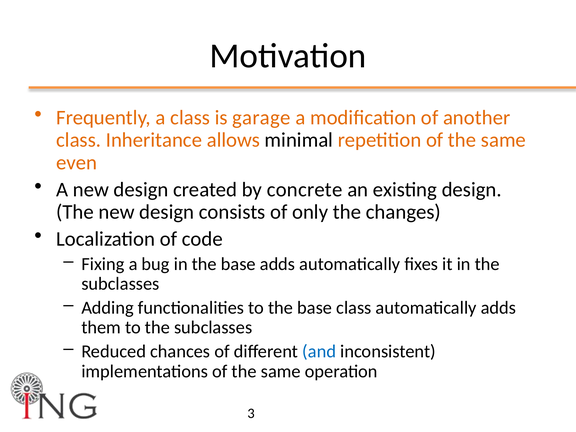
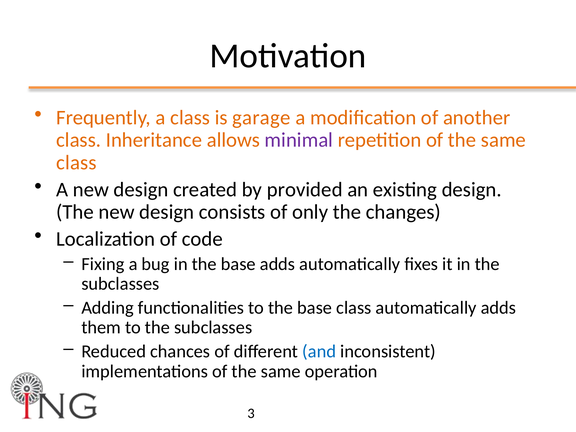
minimal colour: black -> purple
even at (77, 163): even -> class
concrete: concrete -> provided
